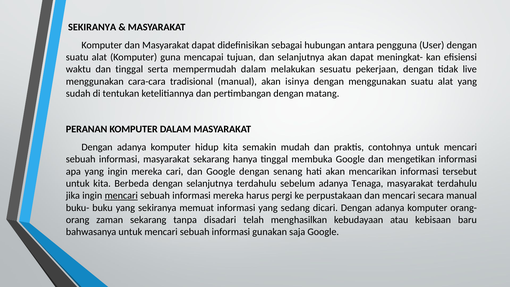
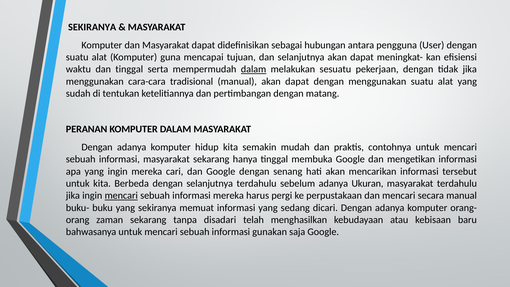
dalam at (254, 69) underline: none -> present
tidak live: live -> jika
manual akan isinya: isinya -> dapat
Tenaga: Tenaga -> Ukuran
